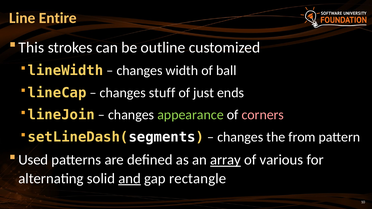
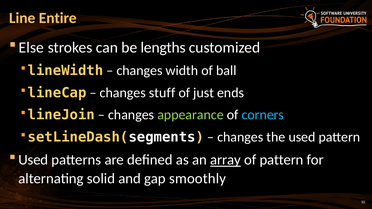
This: This -> Else
outline: outline -> lengths
corners colour: pink -> light blue
the from: from -> used
of various: various -> pattern
and underline: present -> none
rectangle: rectangle -> smoothly
